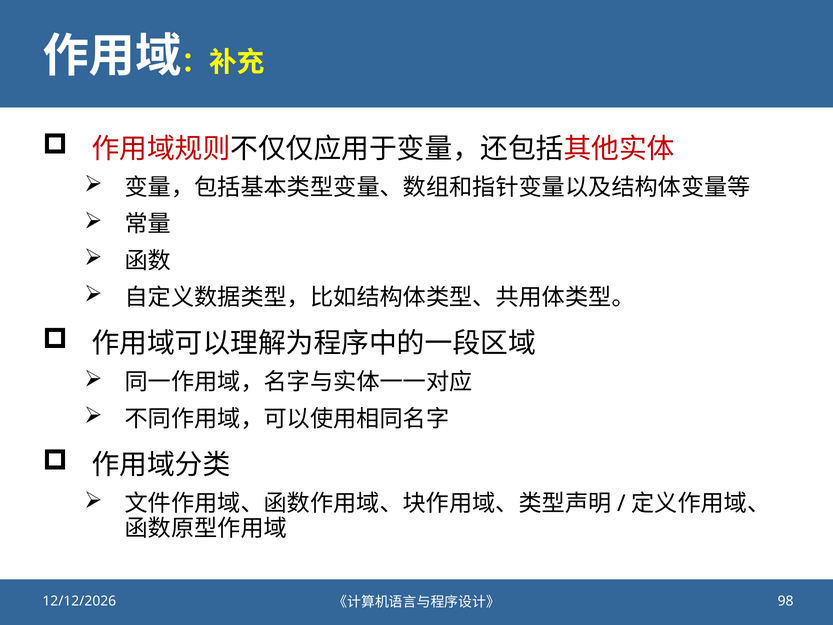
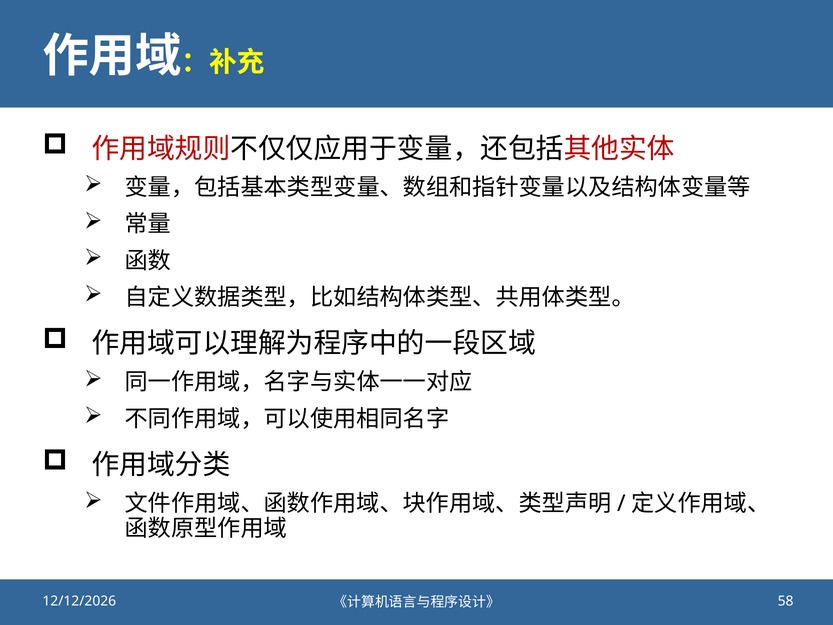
98: 98 -> 58
